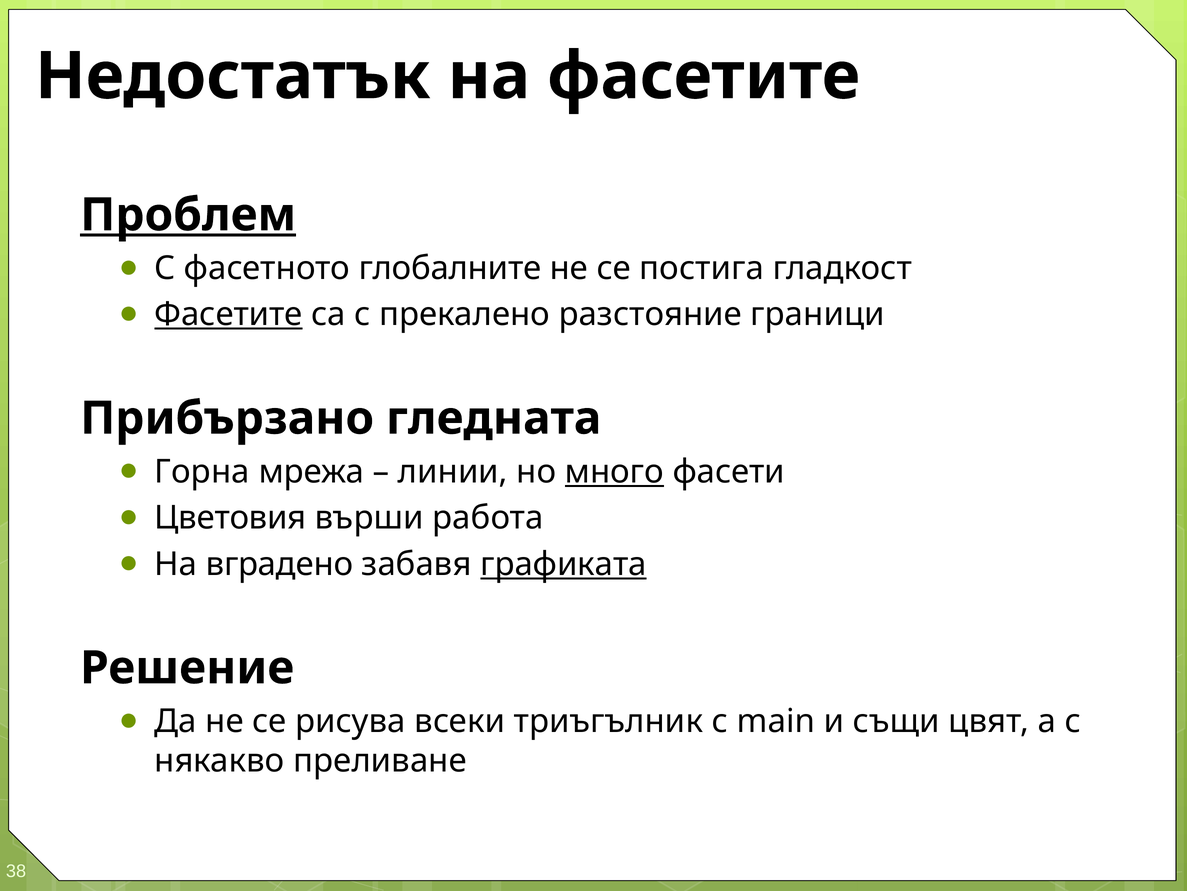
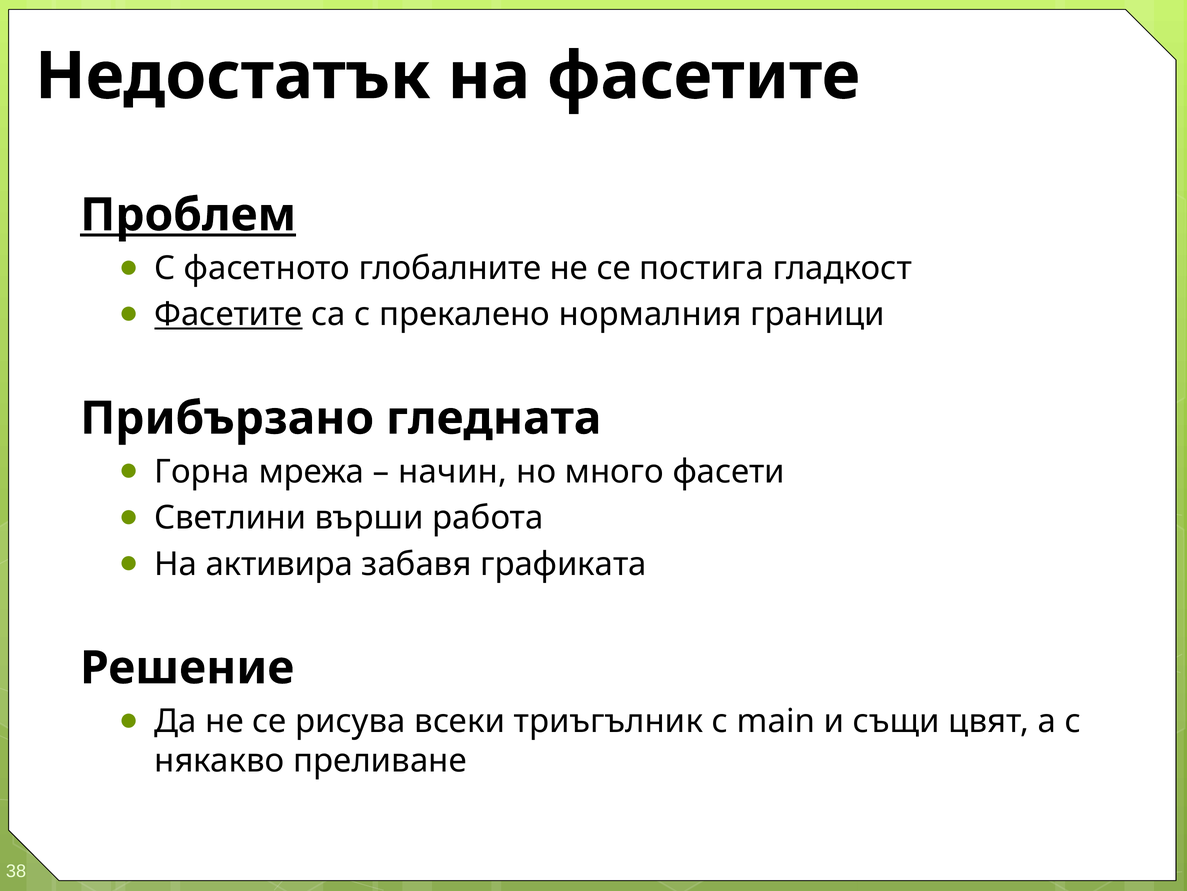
разстояние: разстояние -> нормалния
линии: линии -> начин
много underline: present -> none
Цветовия: Цветовия -> Светлини
вградено: вградено -> активира
графиката underline: present -> none
